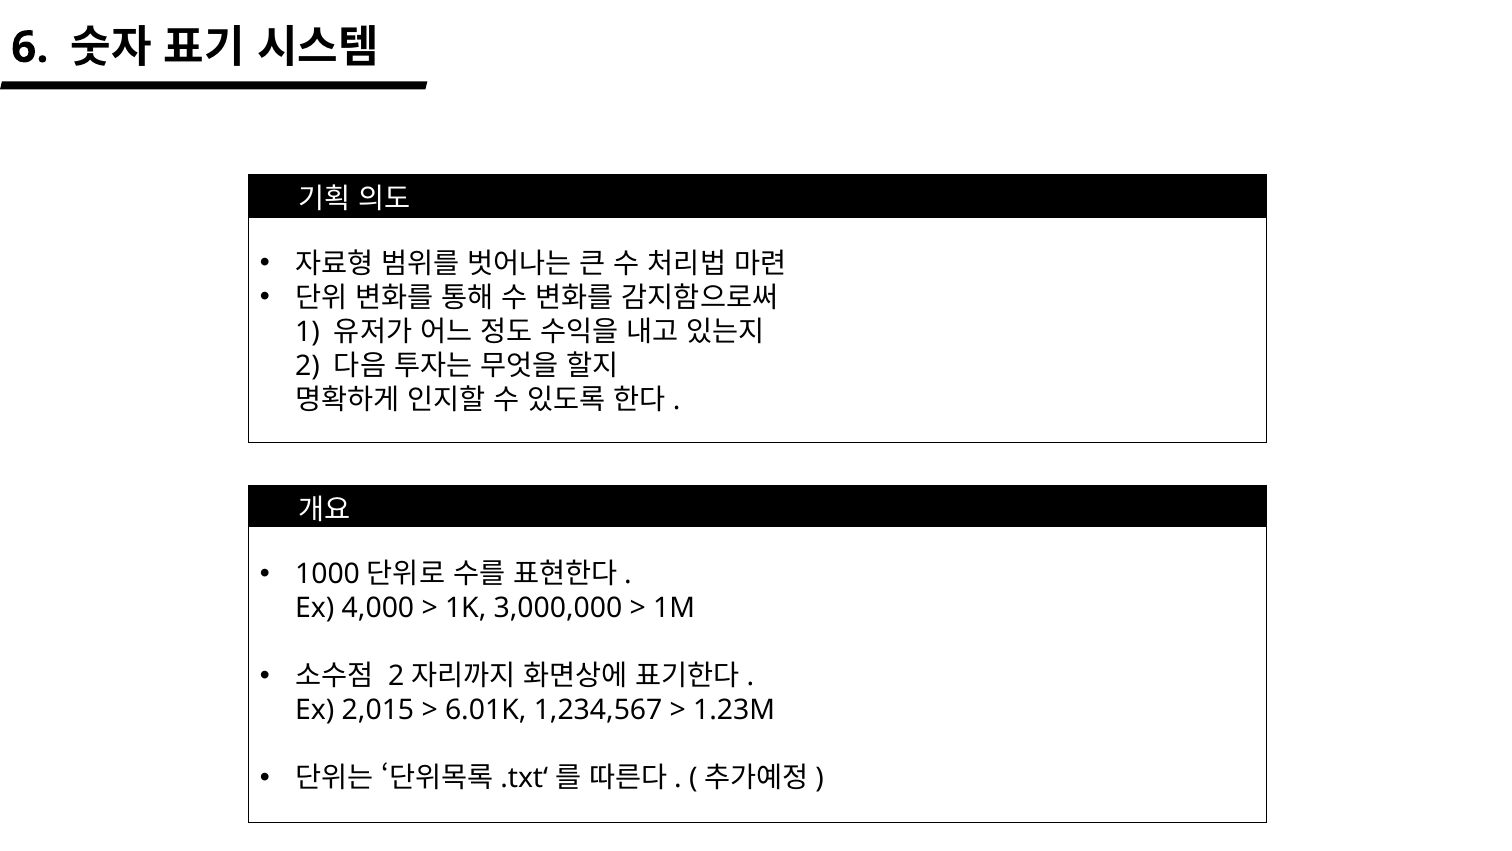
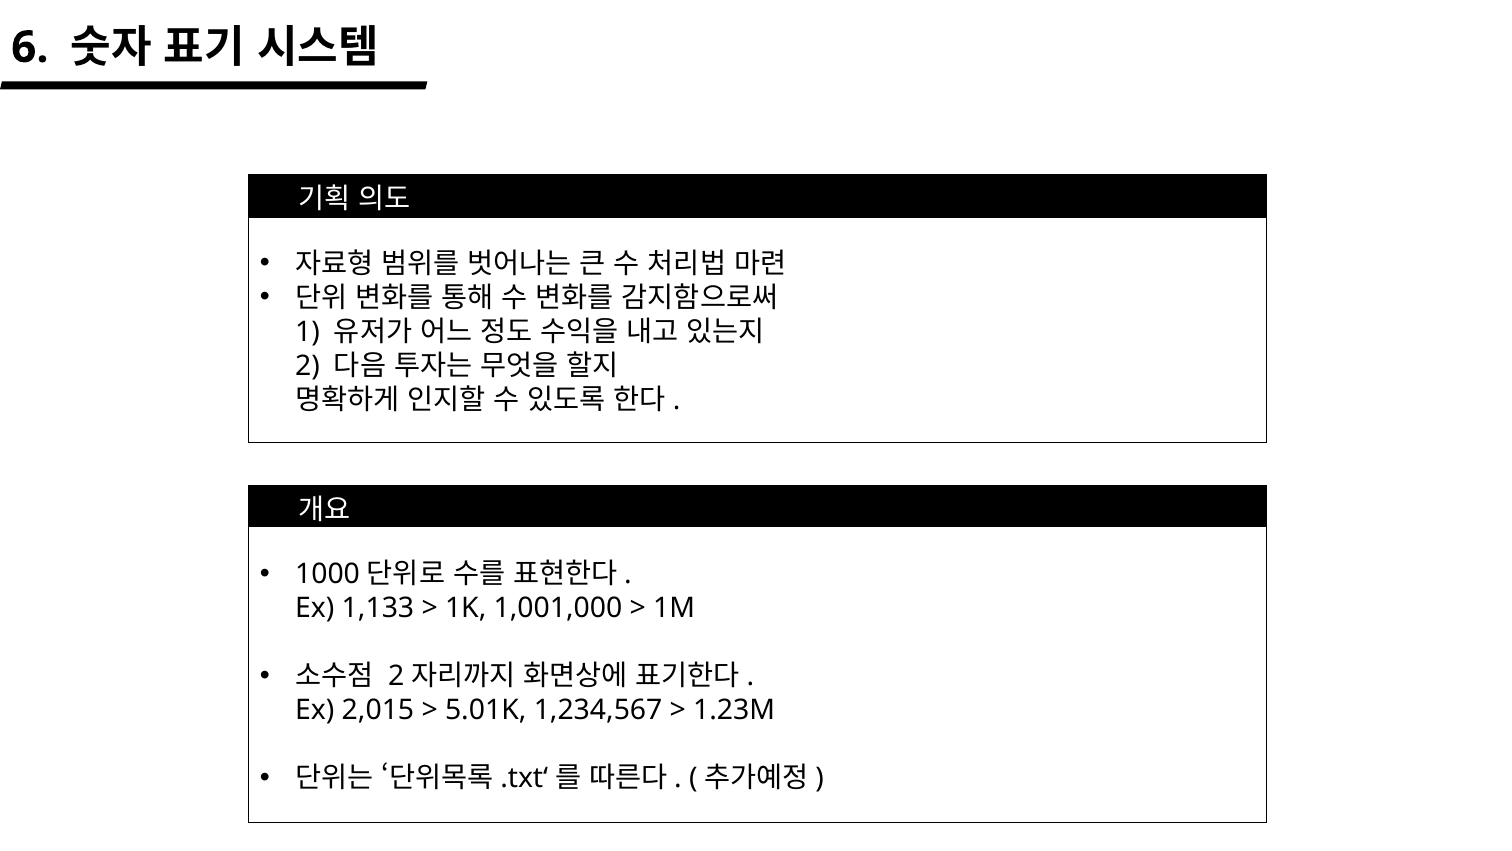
4,000: 4,000 -> 1,133
3,000,000: 3,000,000 -> 1,001,000
6.01K: 6.01K -> 5.01K
